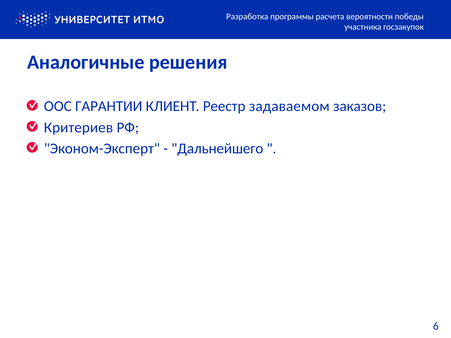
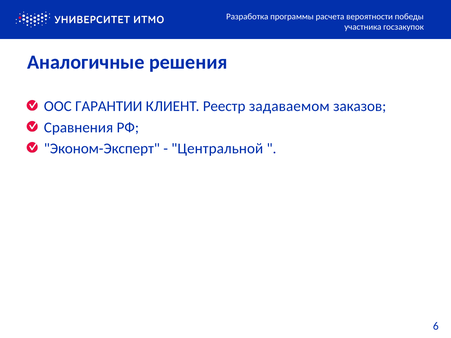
Критериев: Критериев -> Сравнения
Дальнейшего: Дальнейшего -> Центральной
